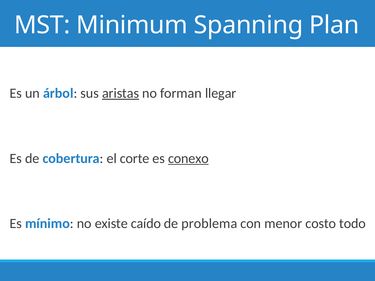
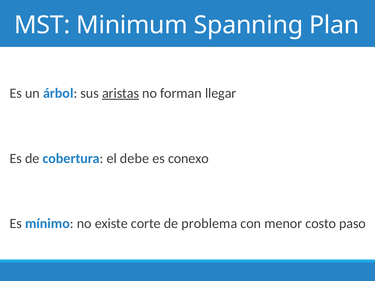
corte: corte -> debe
conexo underline: present -> none
caído: caído -> corte
todo: todo -> paso
